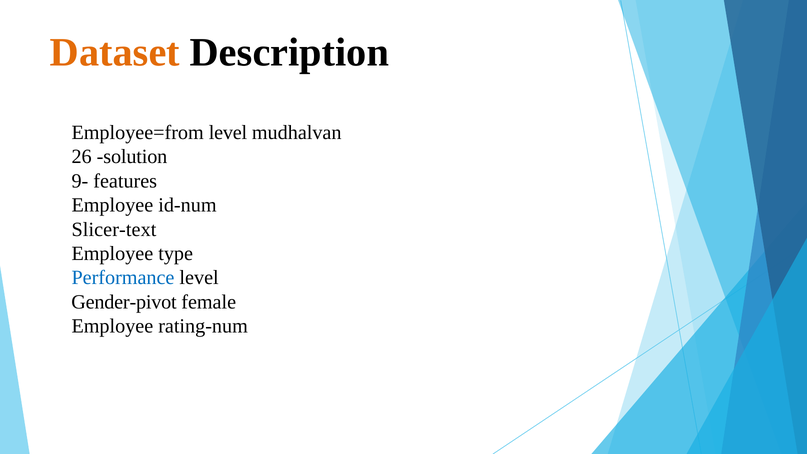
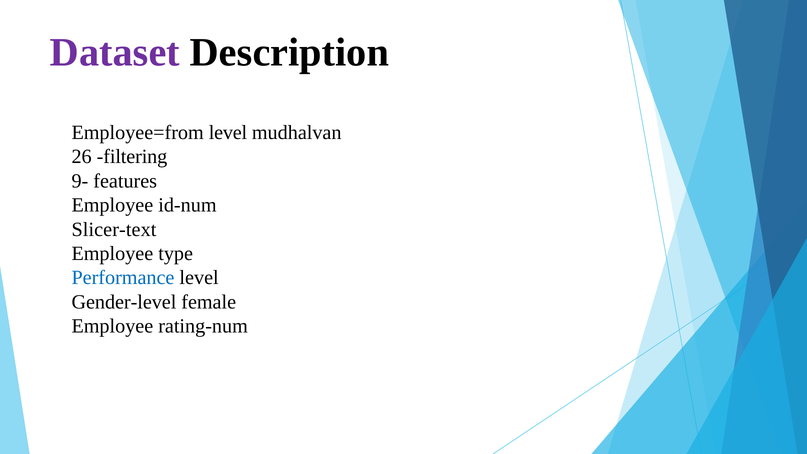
Dataset colour: orange -> purple
solution: solution -> filtering
Gender-pivot: Gender-pivot -> Gender-level
